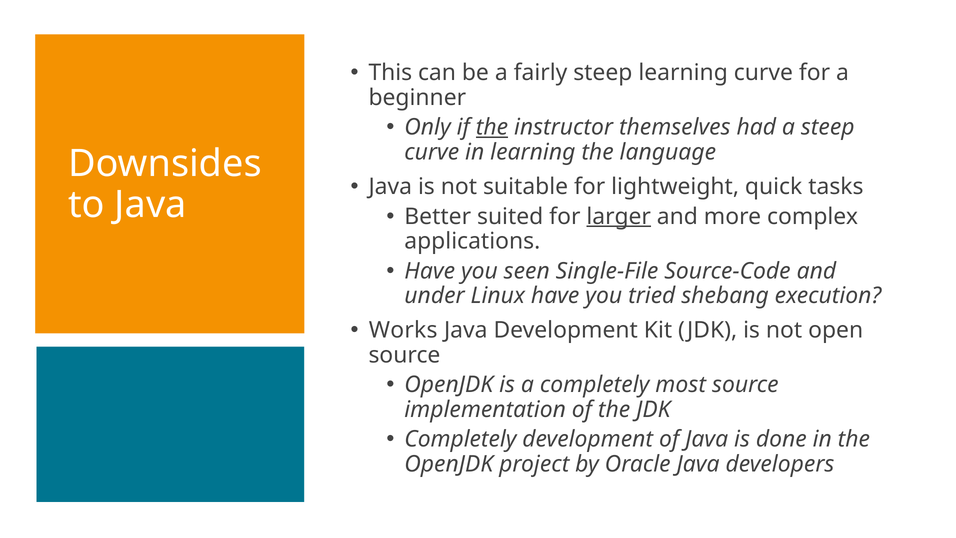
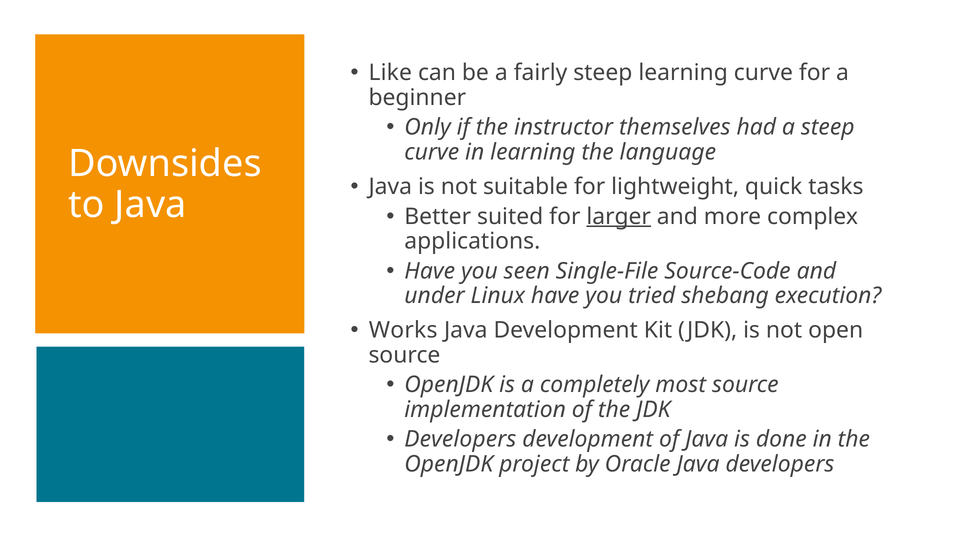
This: This -> Like
the at (492, 127) underline: present -> none
Completely at (460, 439): Completely -> Developers
